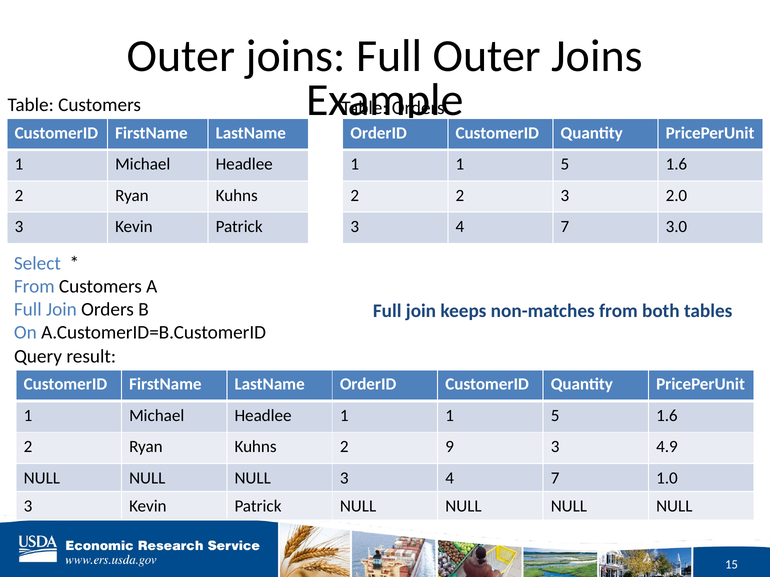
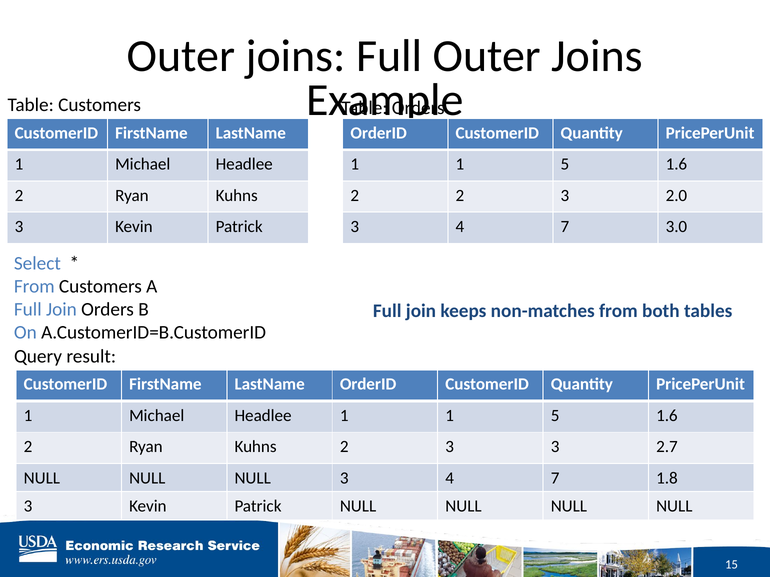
Kuhns 2 9: 9 -> 3
4.9: 4.9 -> 2.7
1.0: 1.0 -> 1.8
